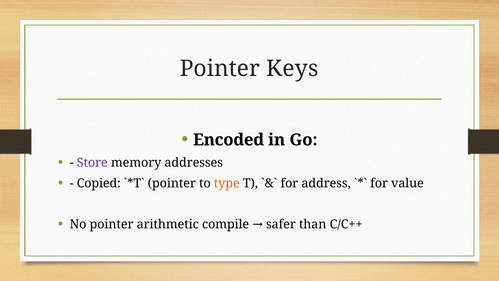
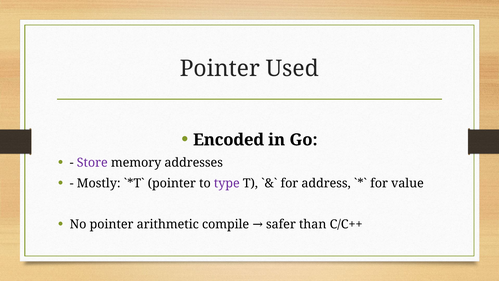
Keys: Keys -> Used
Copied: Copied -> Mostly
type colour: orange -> purple
